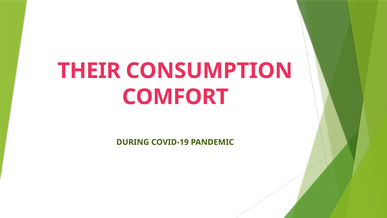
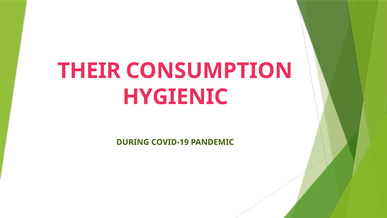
COMFORT: COMFORT -> HYGIENIC
